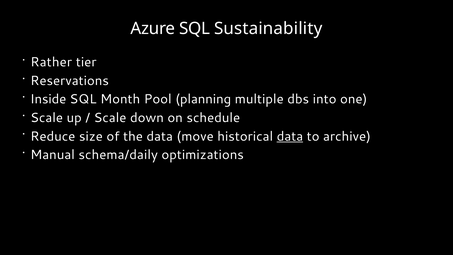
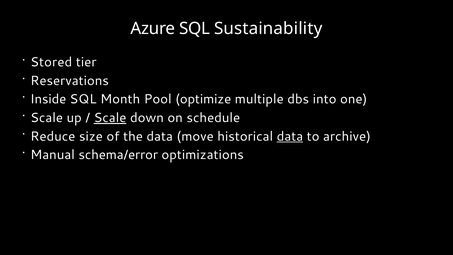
Rather: Rather -> Stored
planning: planning -> optimize
Scale at (110, 118) underline: none -> present
schema/daily: schema/daily -> schema/error
